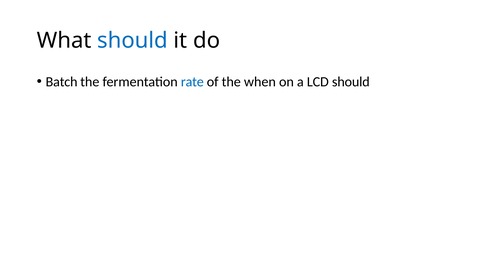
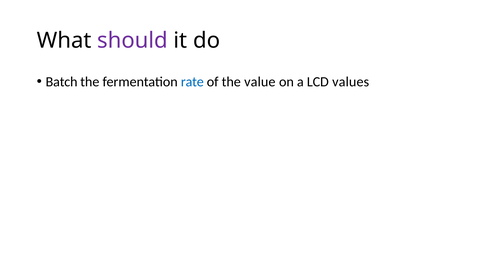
should at (133, 41) colour: blue -> purple
when: when -> value
LCD should: should -> values
